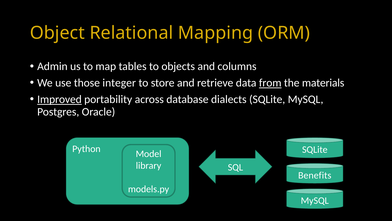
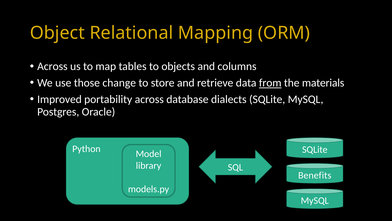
Admin at (52, 66): Admin -> Across
integer: integer -> change
Improved underline: present -> none
